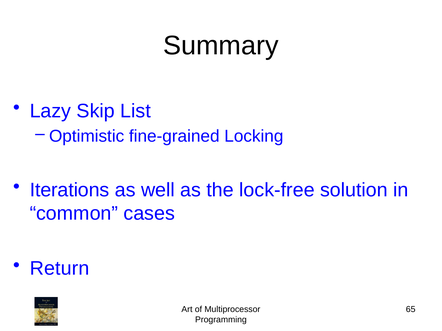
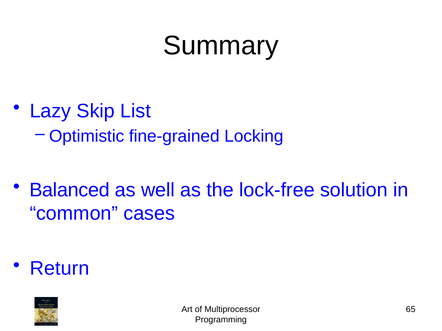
Iterations: Iterations -> Balanced
